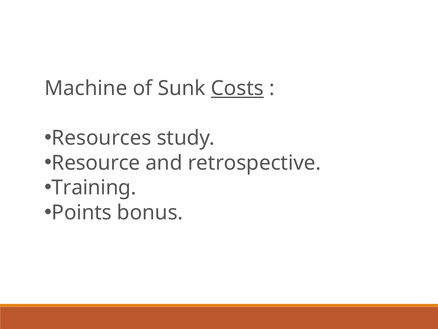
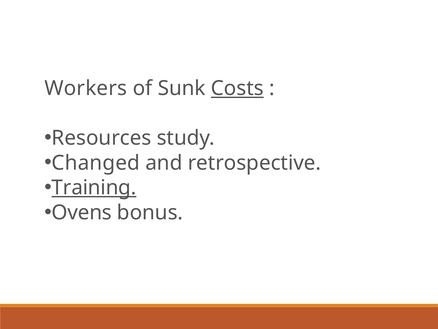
Machine: Machine -> Workers
Resource: Resource -> Changed
Training underline: none -> present
Points: Points -> Ovens
